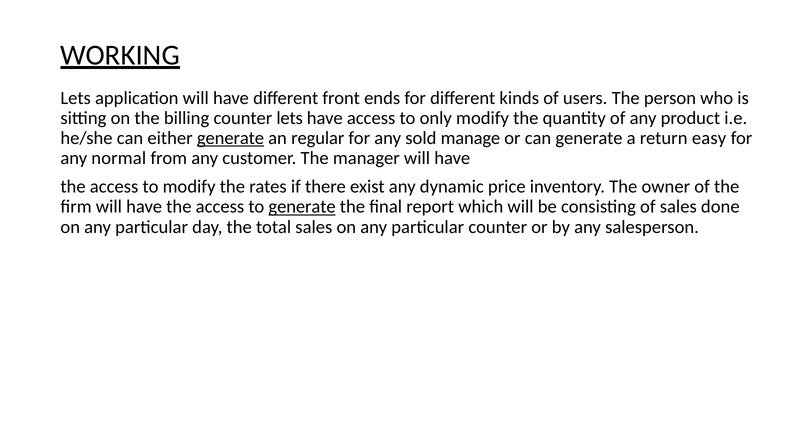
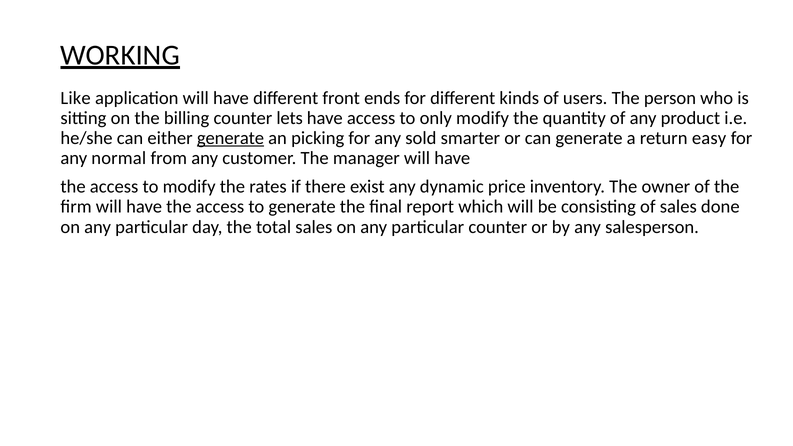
Lets at (76, 98): Lets -> Like
regular: regular -> picking
manage: manage -> smarter
generate at (302, 207) underline: present -> none
